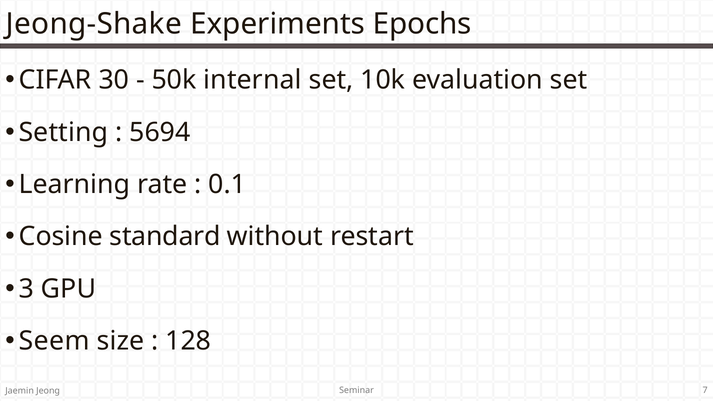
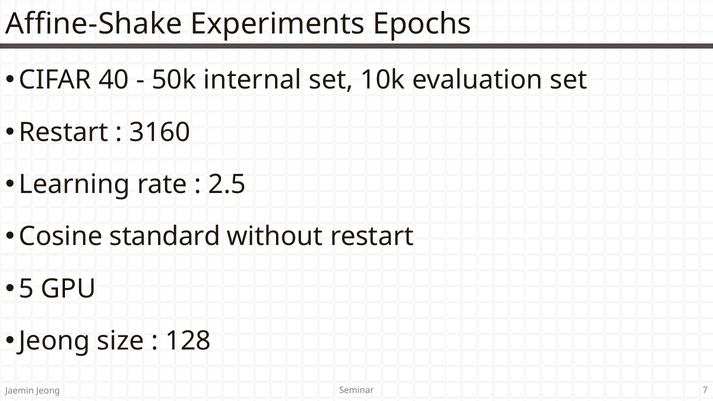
Jeong-Shake: Jeong-Shake -> Affine-Shake
30: 30 -> 40
Setting at (63, 132): Setting -> Restart
5694: 5694 -> 3160
0.1: 0.1 -> 2.5
3: 3 -> 5
Seem at (54, 341): Seem -> Jeong
